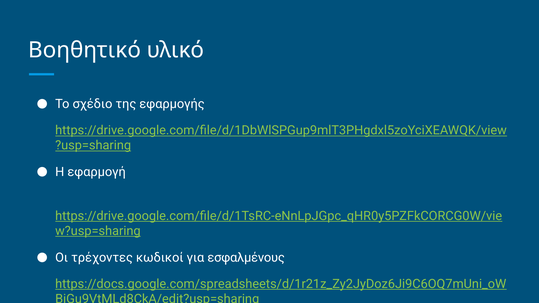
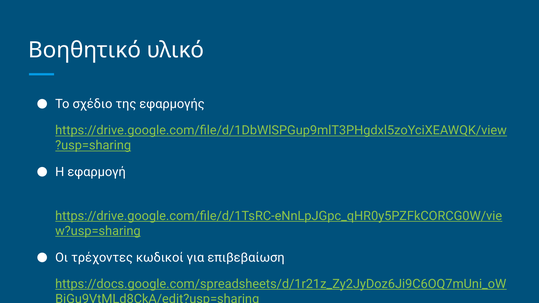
εσφαλμένους: εσφαλμένους -> επιβεβαίωση
